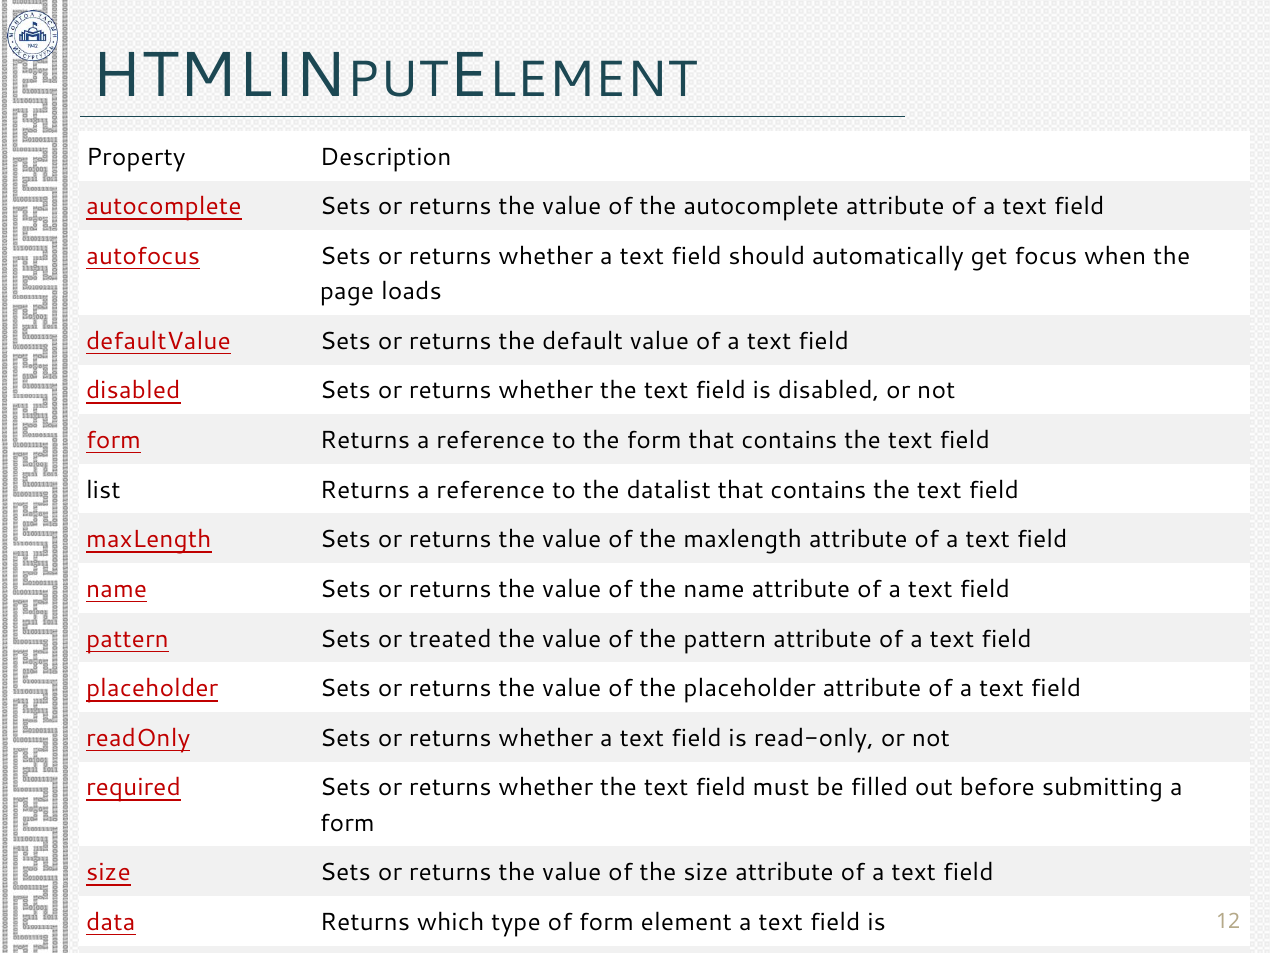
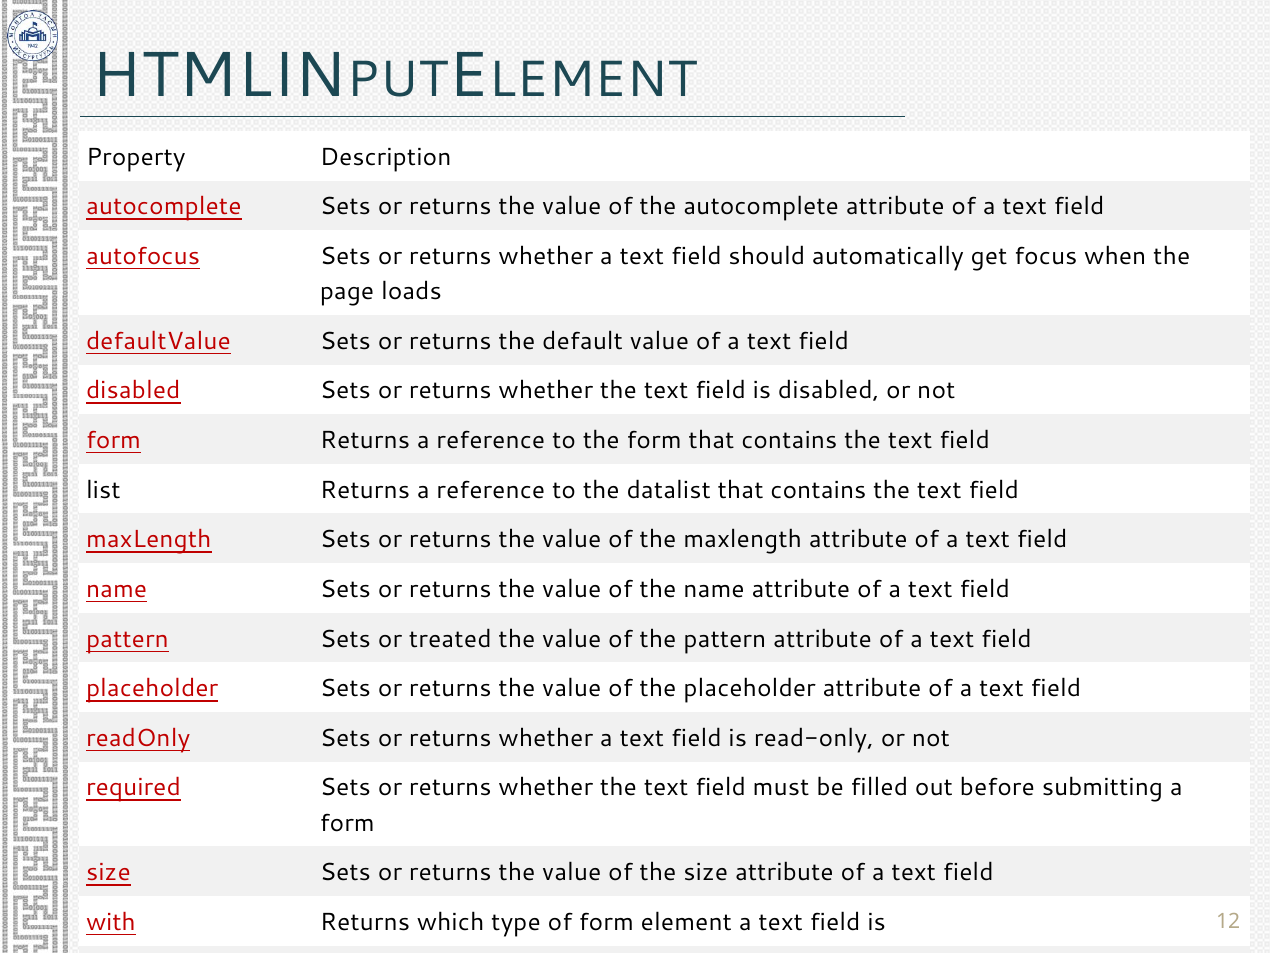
data: data -> with
